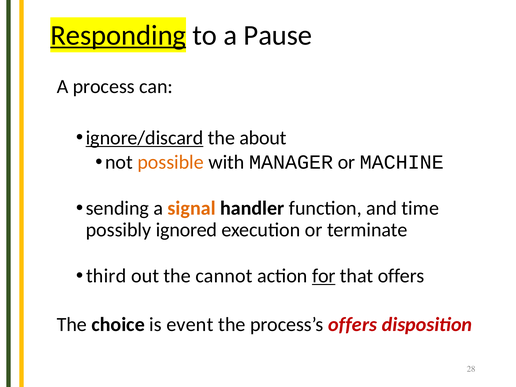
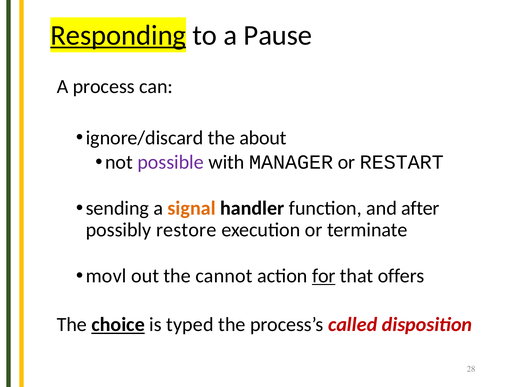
ignore/discard underline: present -> none
possible colour: orange -> purple
MACHINE: MACHINE -> RESTART
time: time -> after
ignored: ignored -> restore
third: third -> movl
choice underline: none -> present
event: event -> typed
process’s offers: offers -> called
